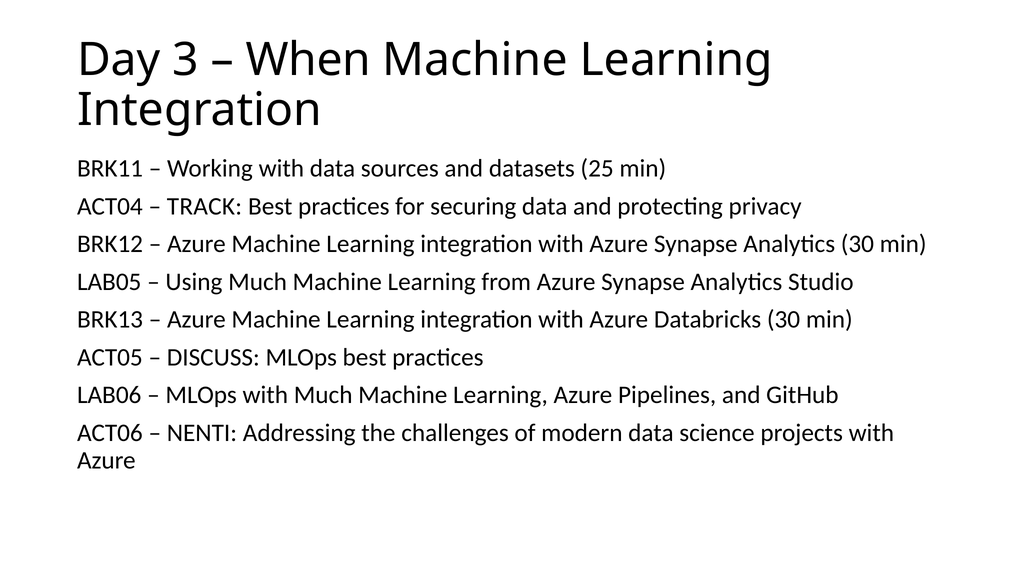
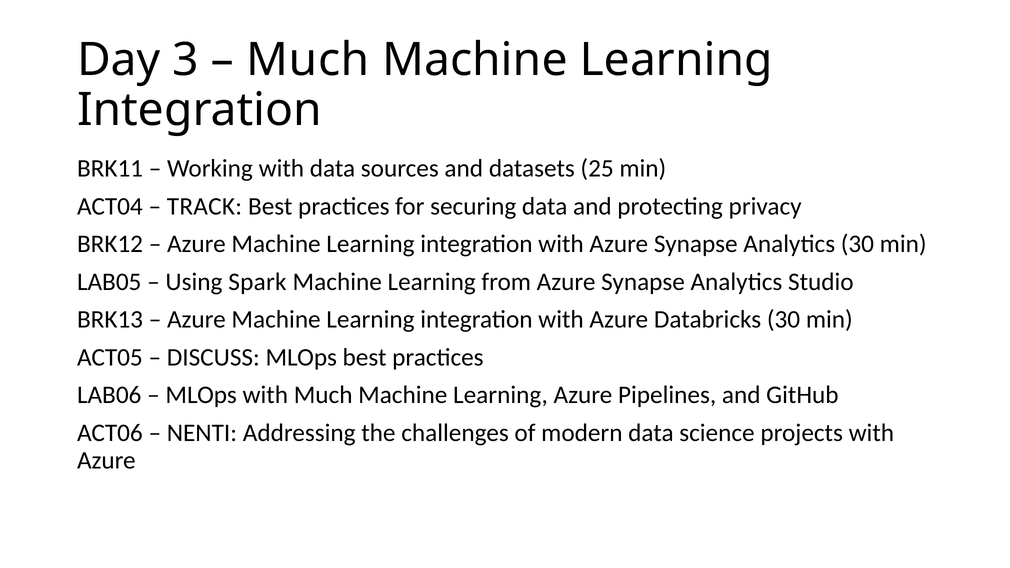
When at (308, 60): When -> Much
Using Much: Much -> Spark
